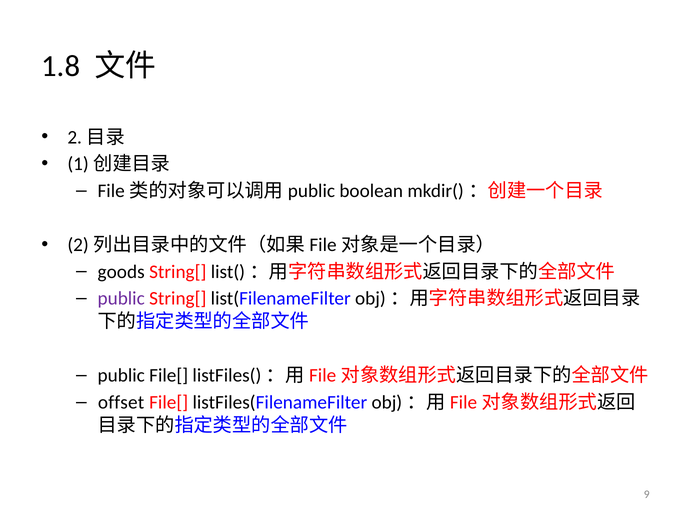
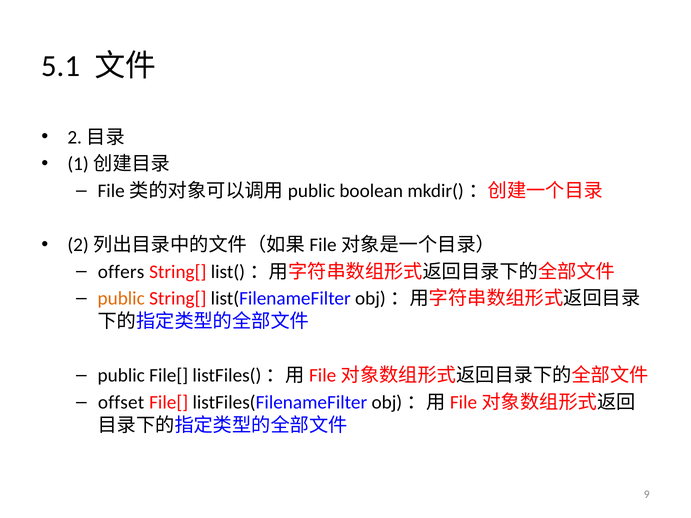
1.8: 1.8 -> 5.1
goods: goods -> offers
public at (121, 299) colour: purple -> orange
